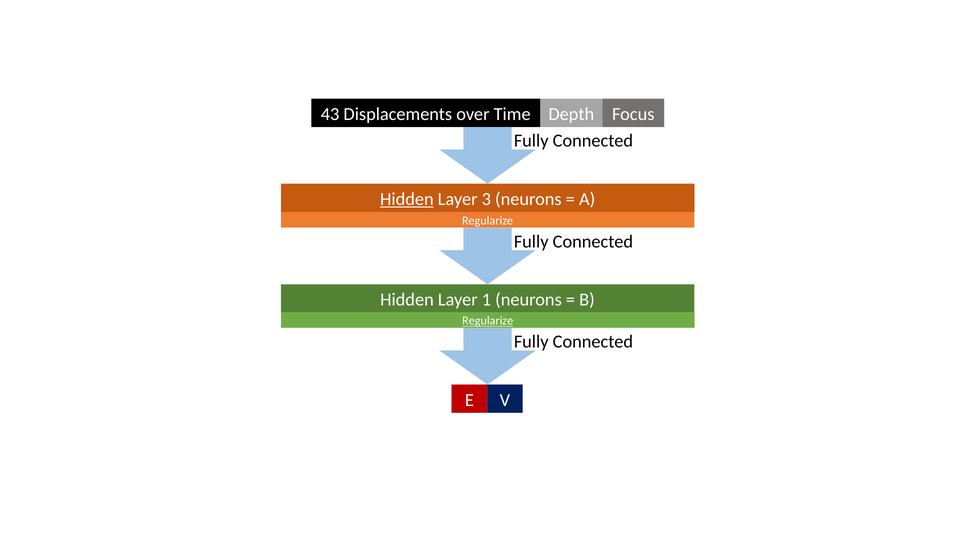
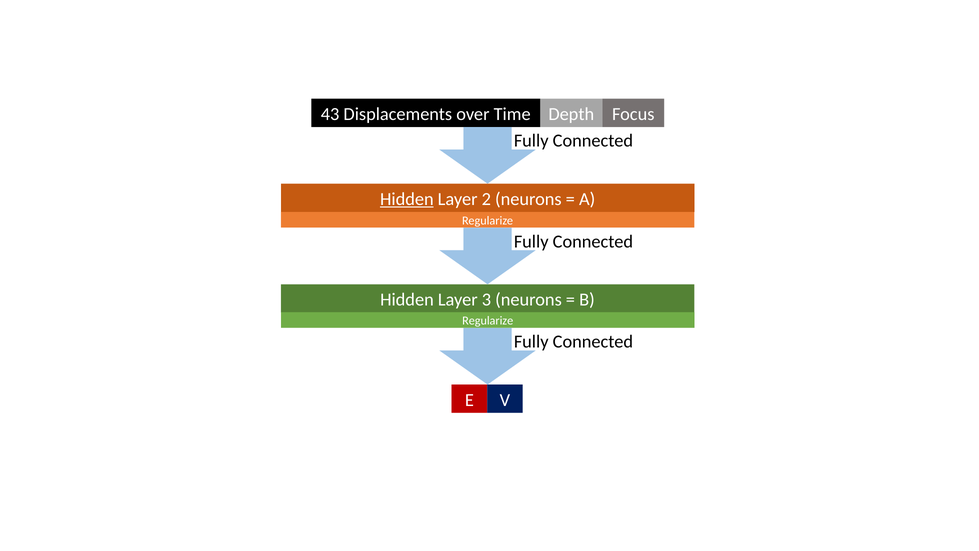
3: 3 -> 2
1: 1 -> 3
Regularize at (488, 321) underline: present -> none
